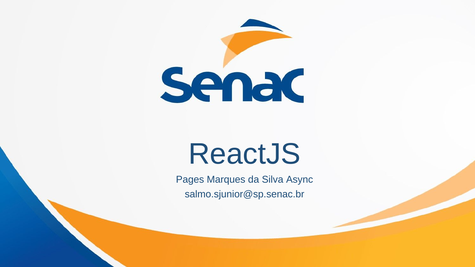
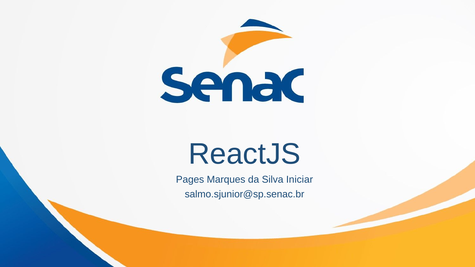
Async: Async -> Iniciar
